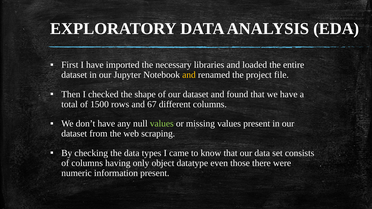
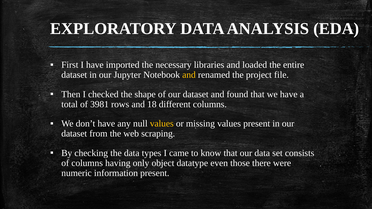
1500: 1500 -> 3981
67: 67 -> 18
values at (162, 124) colour: light green -> yellow
